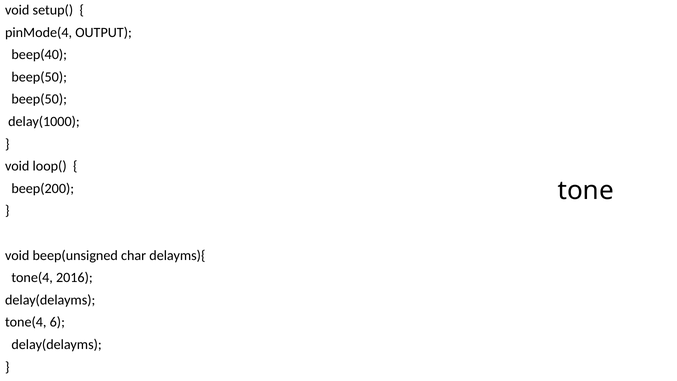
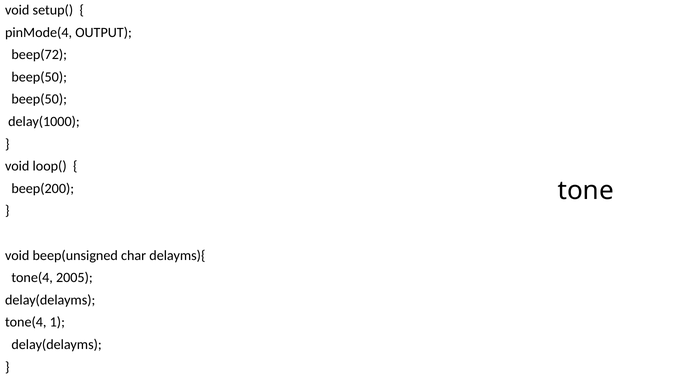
beep(40: beep(40 -> beep(72
2016: 2016 -> 2005
6: 6 -> 1
